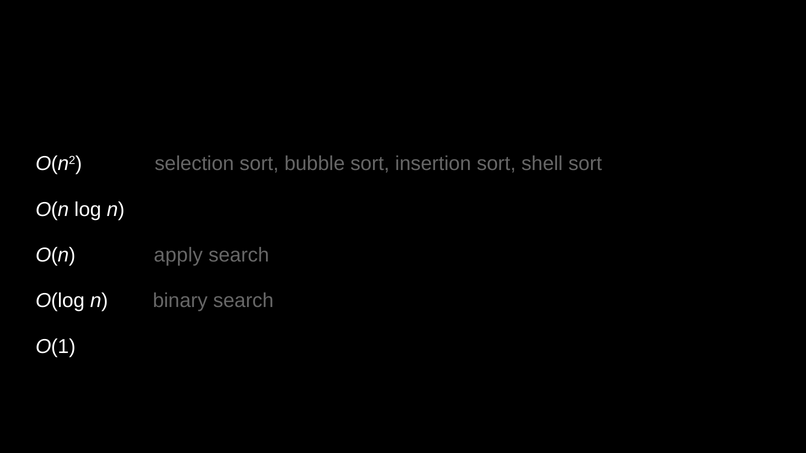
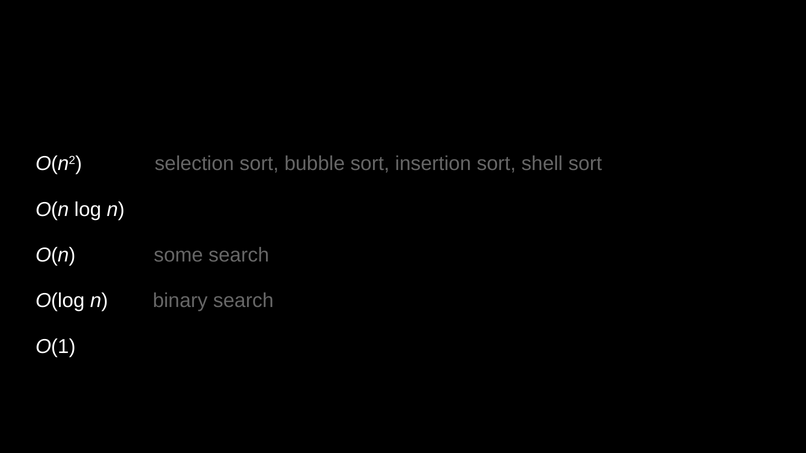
apply: apply -> some
